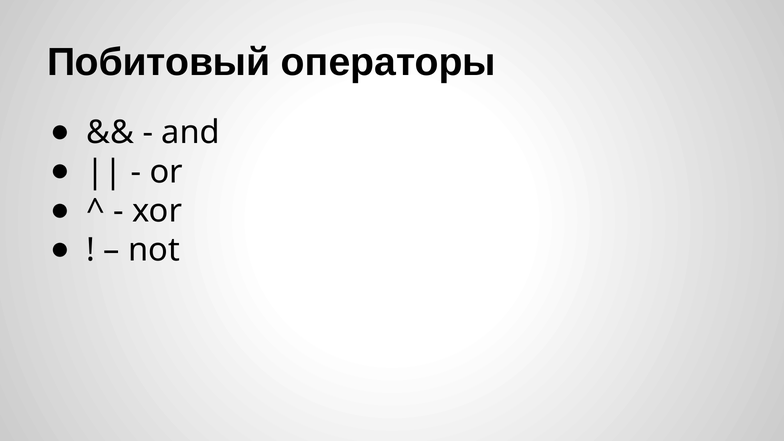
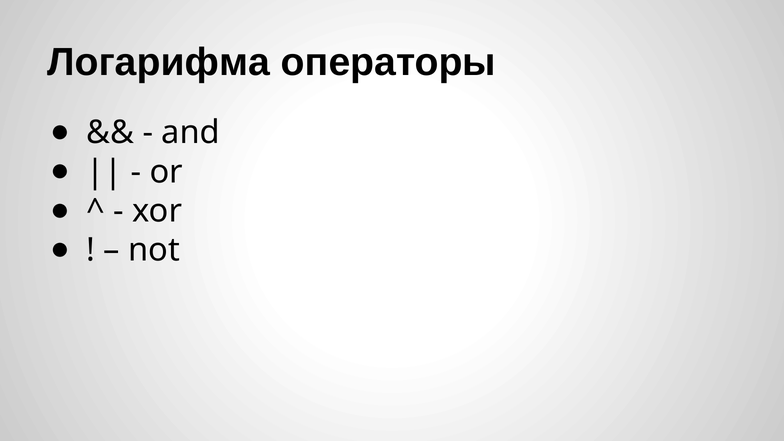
Побитовый: Побитовый -> Логарифма
